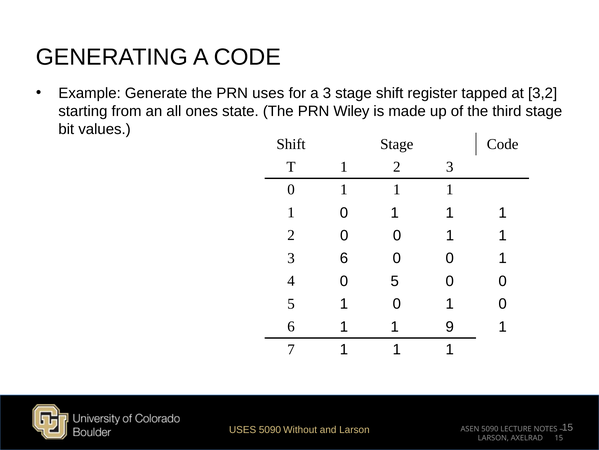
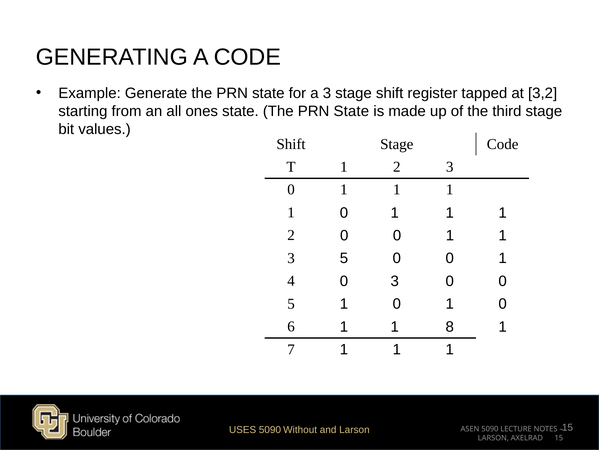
Generate the PRN uses: uses -> state
state The PRN Wiley: Wiley -> State
3 6: 6 -> 5
4 0 5: 5 -> 3
9: 9 -> 8
